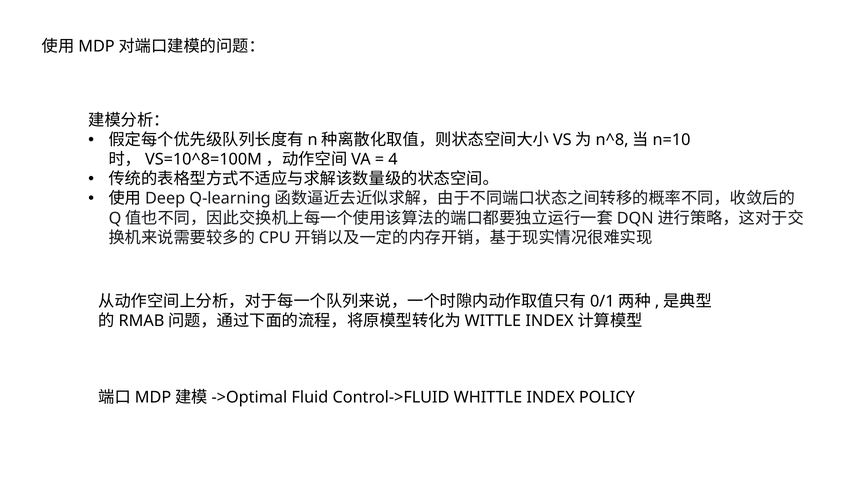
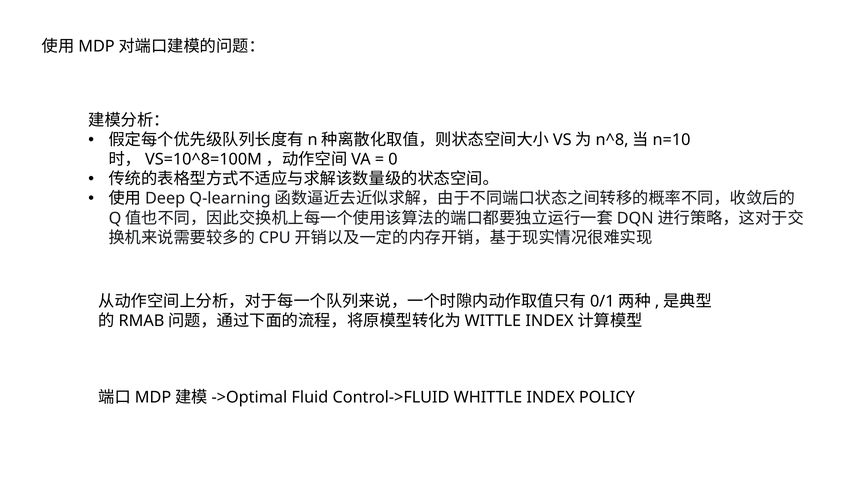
4: 4 -> 0
